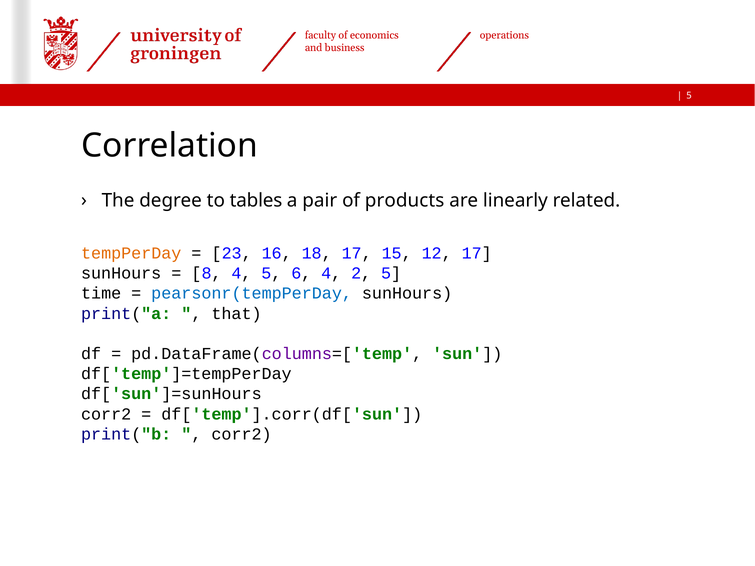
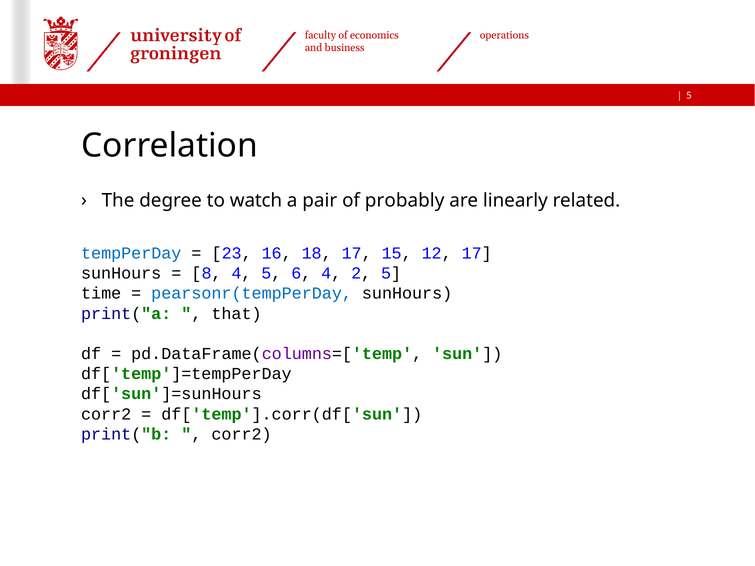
tables: tables -> watch
products: products -> probably
tempPerDay colour: orange -> blue
